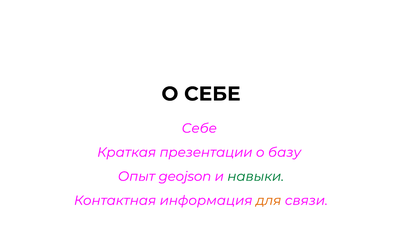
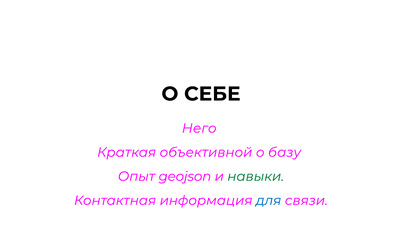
Себе at (199, 128): Себе -> Него
презентации: презентации -> объективной
для colour: orange -> blue
